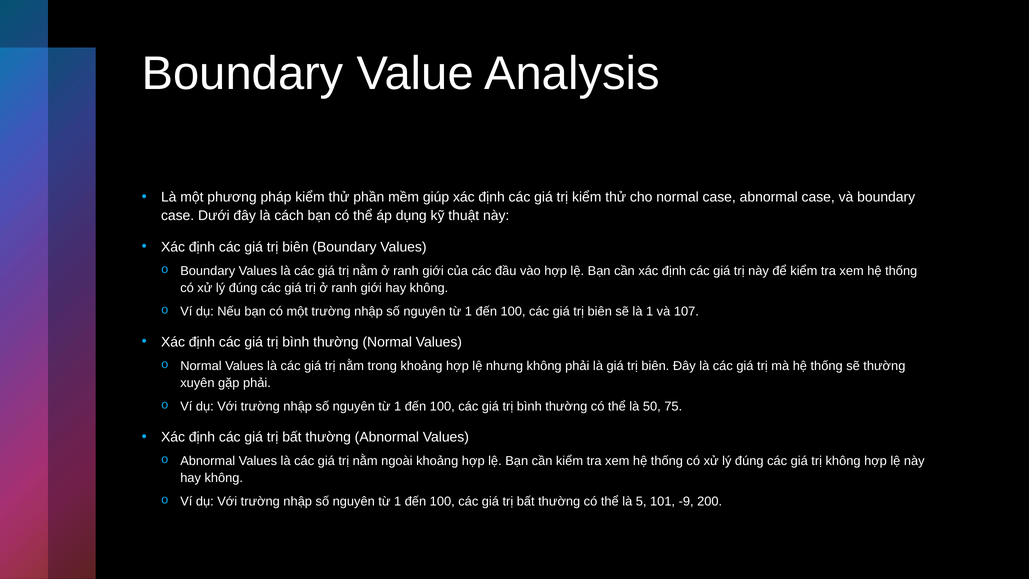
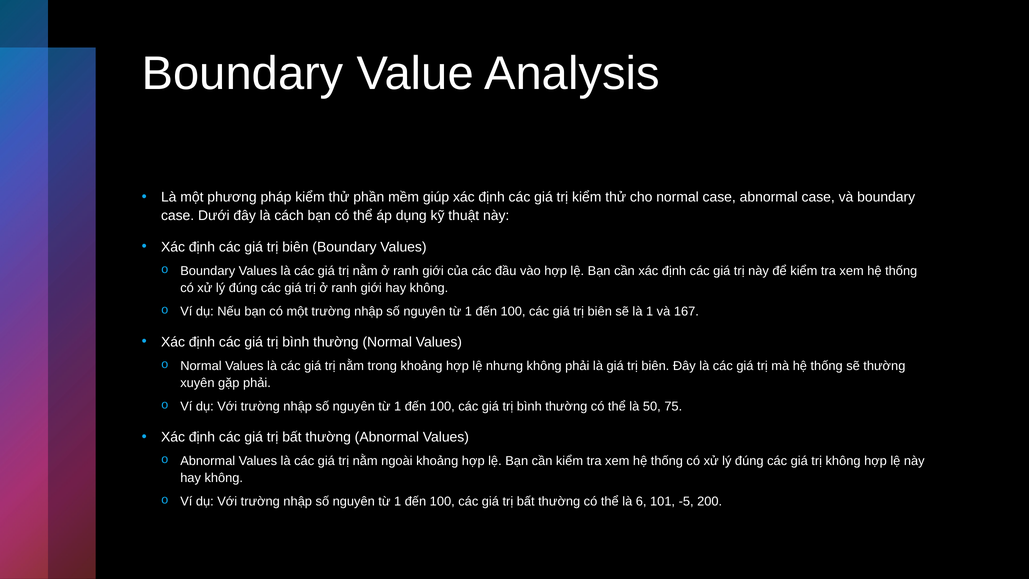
107: 107 -> 167
5: 5 -> 6
-9: -9 -> -5
